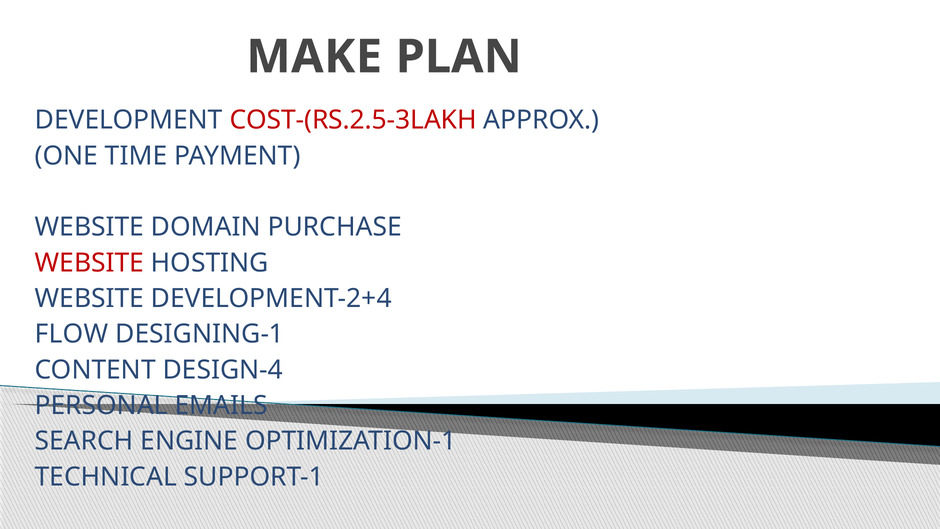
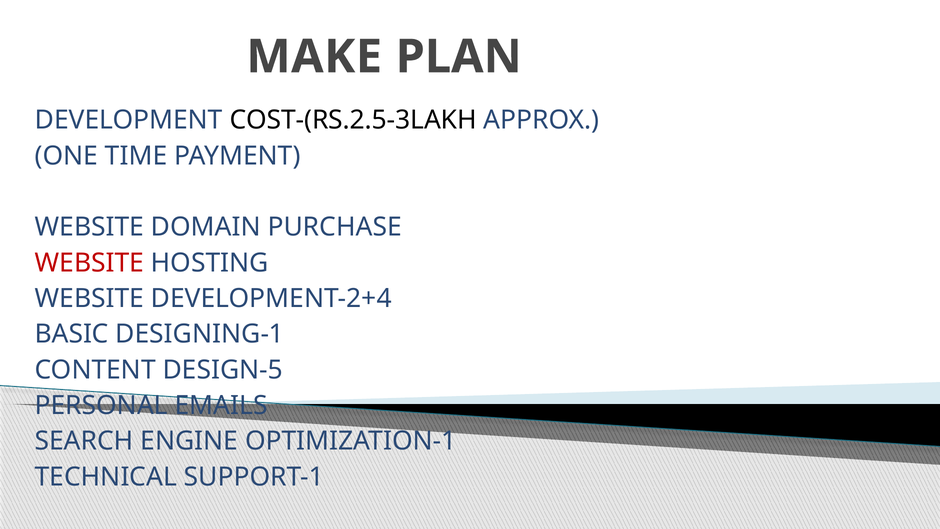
COST-(RS.2.5-3LAKH colour: red -> black
FLOW: FLOW -> BASIC
DESIGN-4: DESIGN-4 -> DESIGN-5
